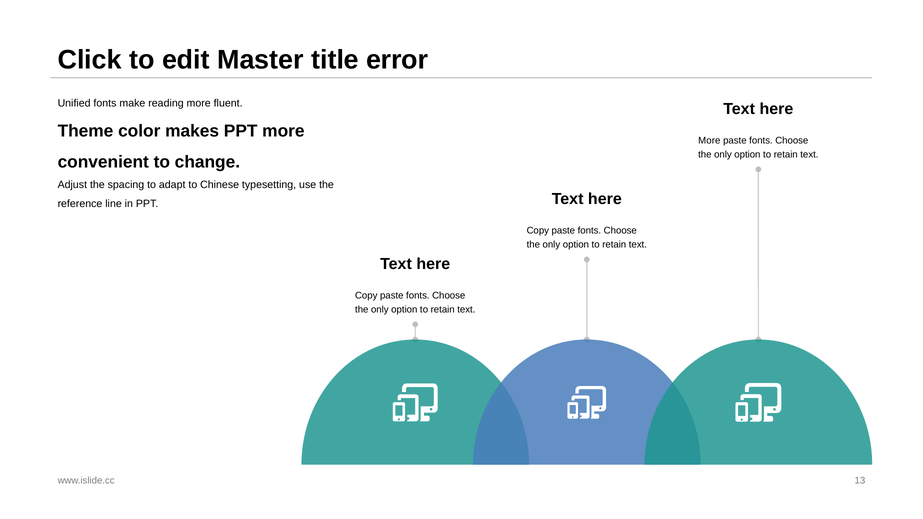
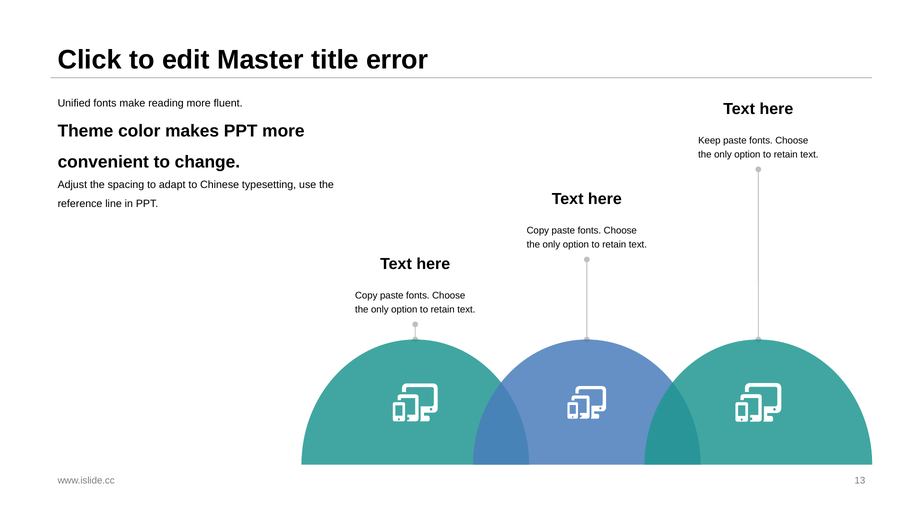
More at (709, 141): More -> Keep
